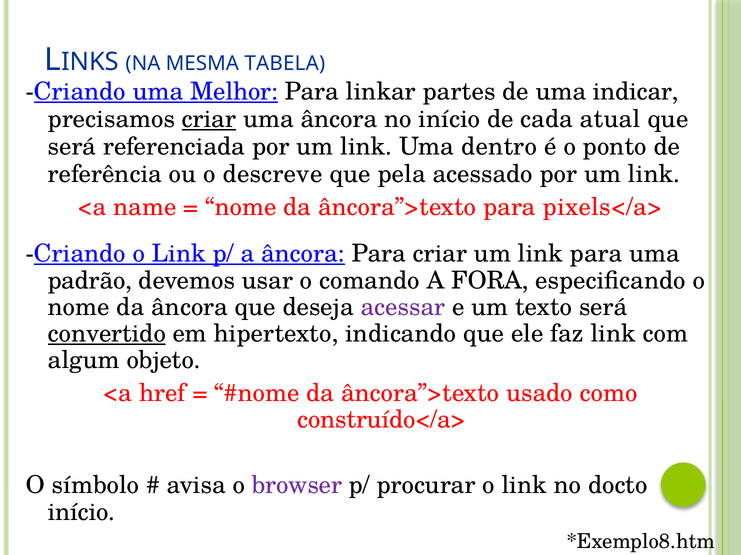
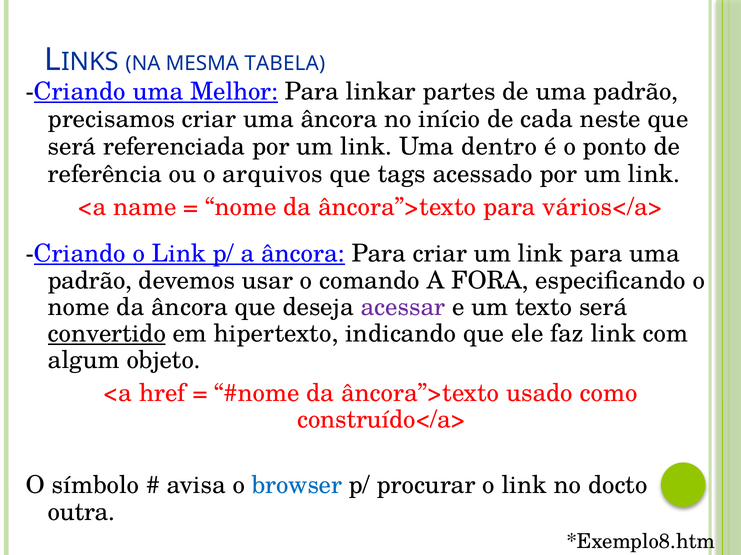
de uma indicar: indicar -> padrão
criar at (209, 119) underline: present -> none
atual: atual -> neste
descreve: descreve -> arquivos
pela: pela -> tags
pixels</a>: pixels</a> -> vários</a>
browser colour: purple -> blue
início at (81, 513): início -> outra
